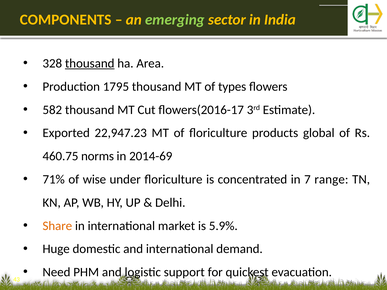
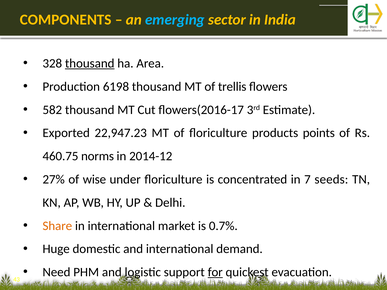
emerging colour: light green -> light blue
1795: 1795 -> 6198
types: types -> trellis
global: global -> points
2014-69: 2014-69 -> 2014-12
71%: 71% -> 27%
range: range -> seeds
5.9%: 5.9% -> 0.7%
for underline: none -> present
